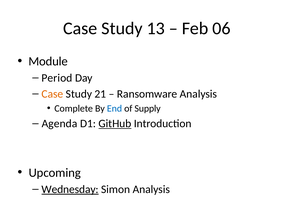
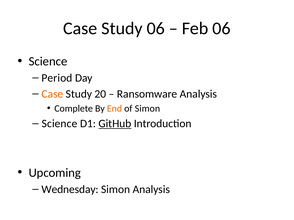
Study 13: 13 -> 06
Module at (48, 61): Module -> Science
21: 21 -> 20
End colour: blue -> orange
of Supply: Supply -> Simon
Agenda at (59, 124): Agenda -> Science
Wednesday underline: present -> none
